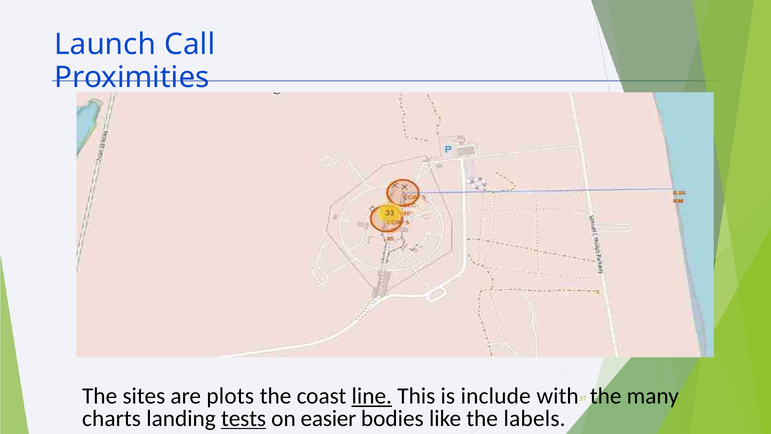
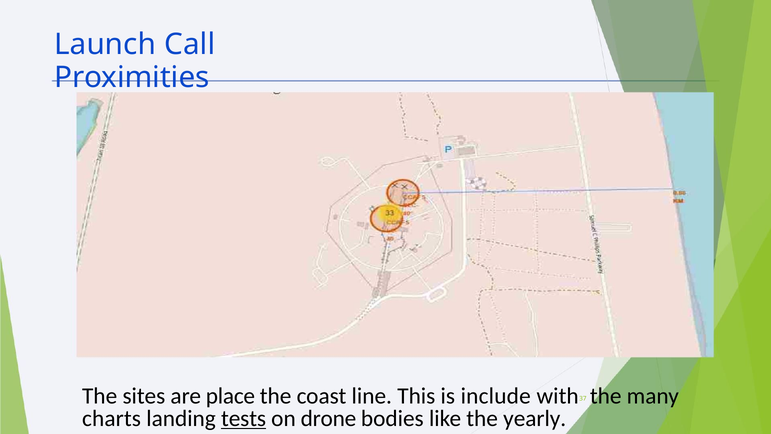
plots: plots -> place
line underline: present -> none
easier: easier -> drone
labels: labels -> yearly
